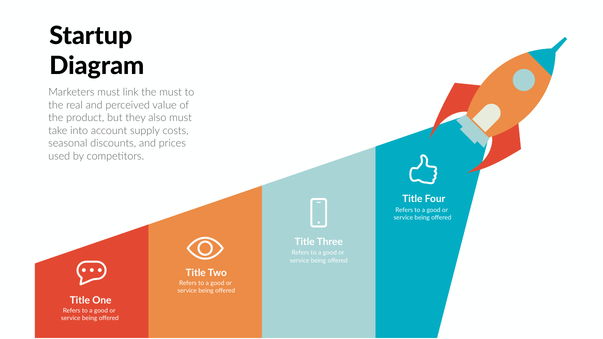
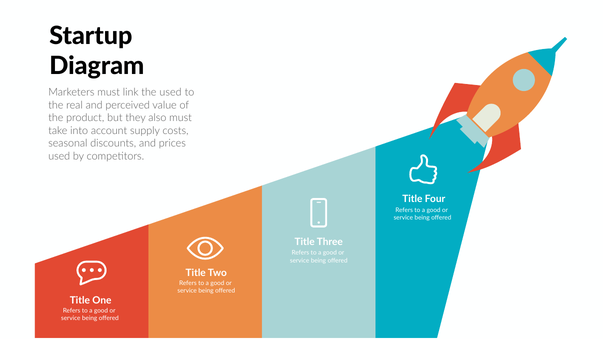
the must: must -> used
